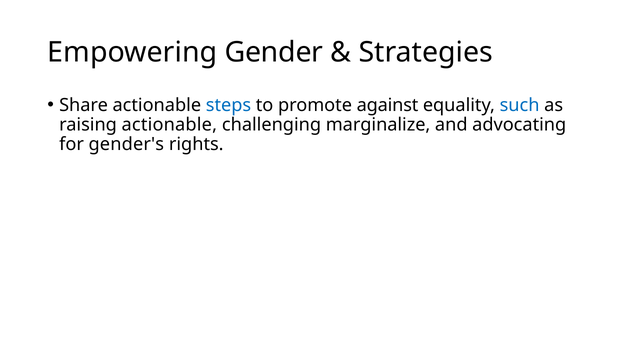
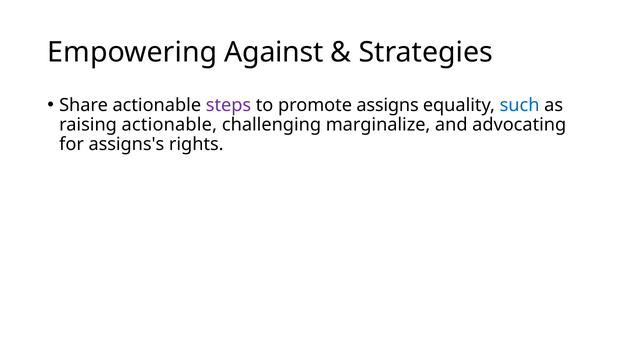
Gender: Gender -> Against
steps colour: blue -> purple
against: against -> assigns
gender's: gender's -> assigns's
